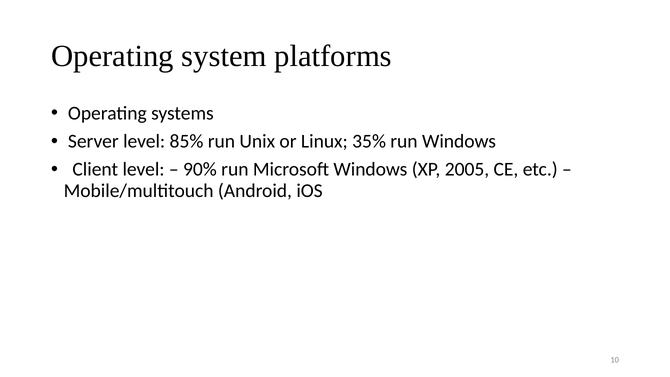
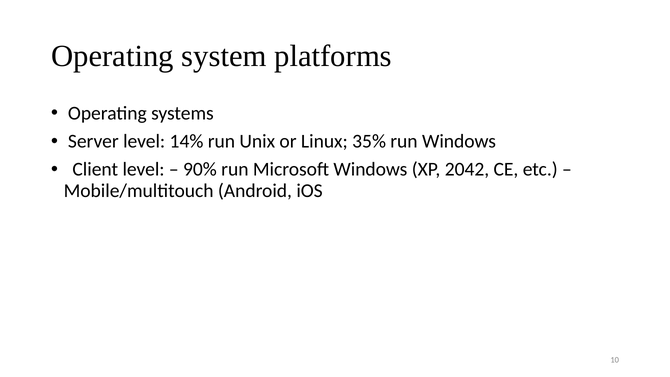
85%: 85% -> 14%
2005: 2005 -> 2042
